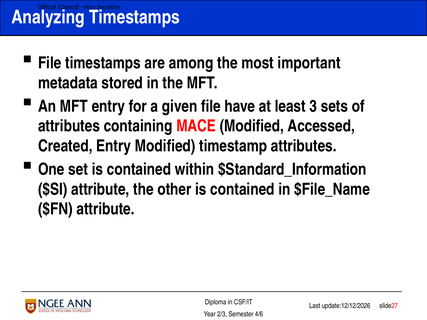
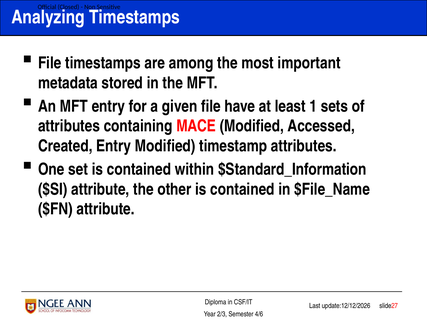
3: 3 -> 1
